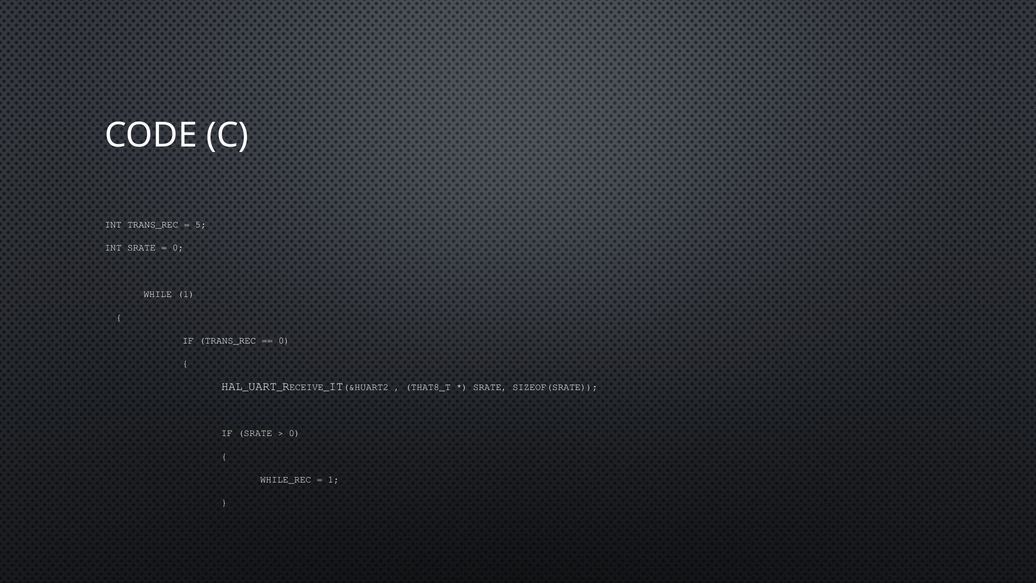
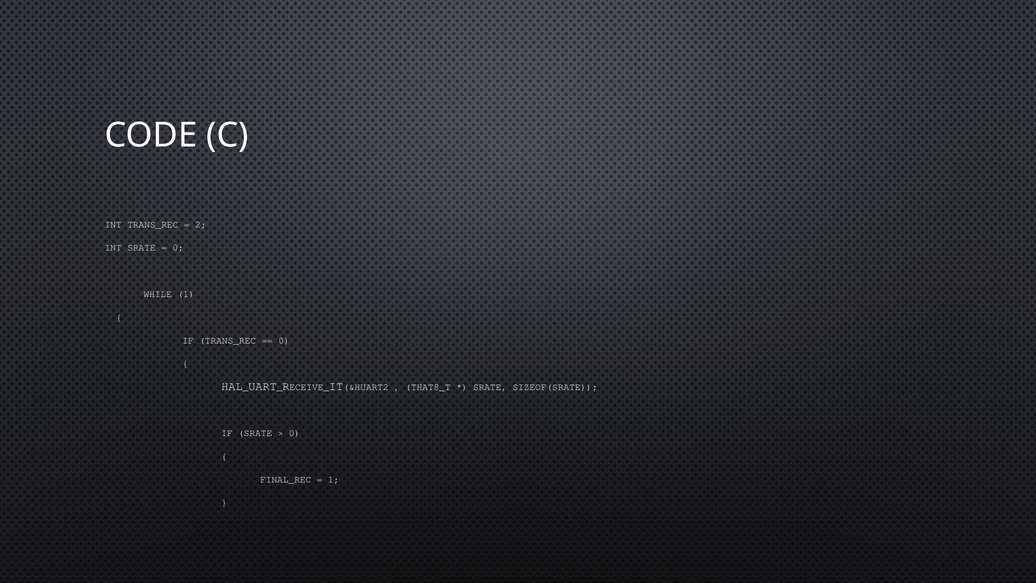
5: 5 -> 2
WHILE_REC: WHILE_REC -> FINAL_REC
